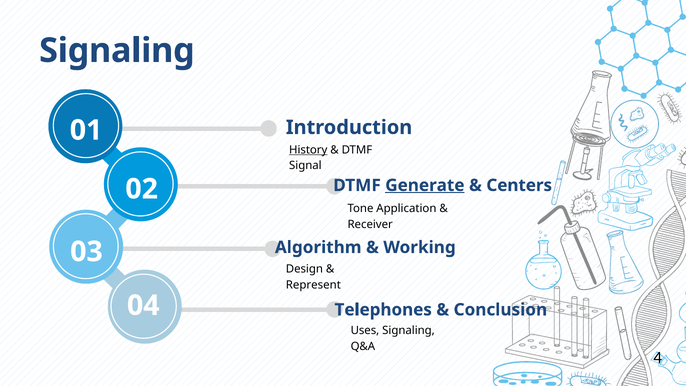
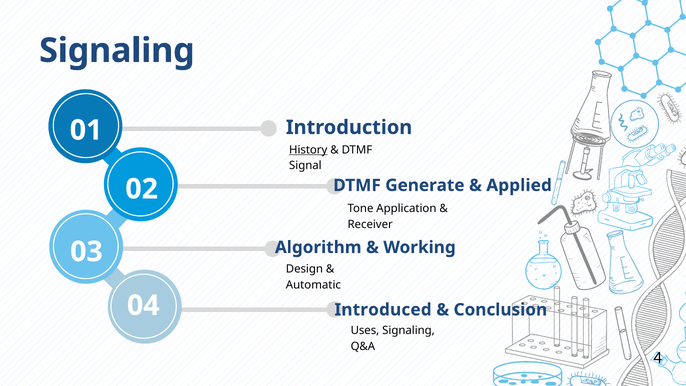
Generate underline: present -> none
Centers: Centers -> Applied
Represent: Represent -> Automatic
Telephones: Telephones -> Introduced
